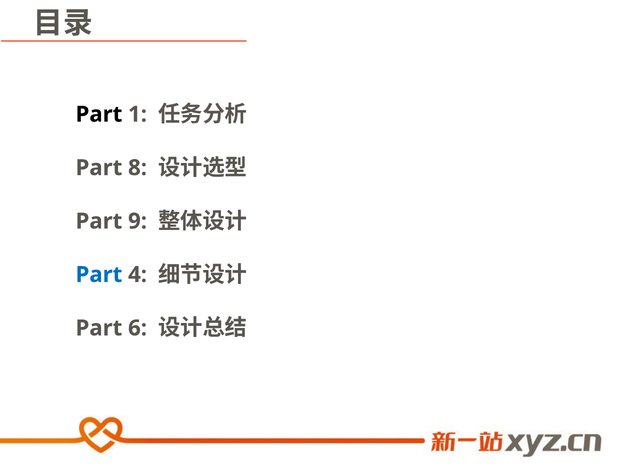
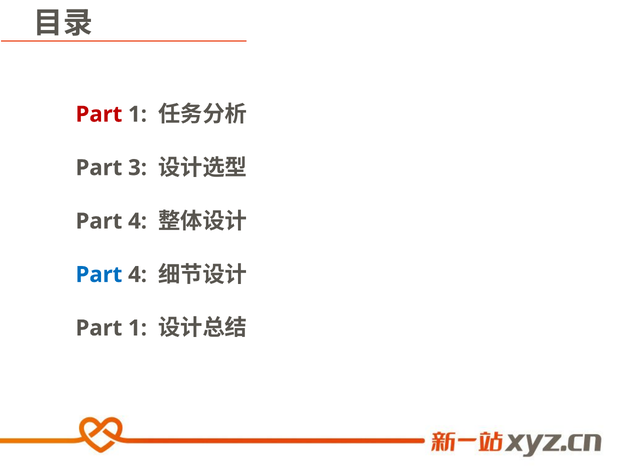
Part at (99, 114) colour: black -> red
8: 8 -> 3
9 at (138, 221): 9 -> 4
6 at (138, 328): 6 -> 1
